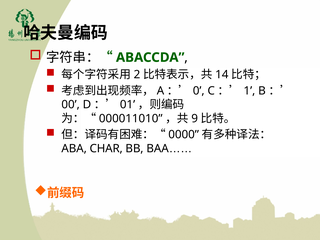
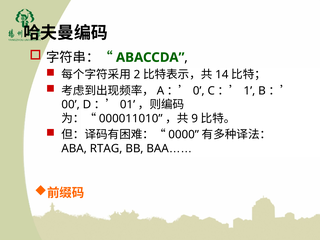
CHAR: CHAR -> RTAG
